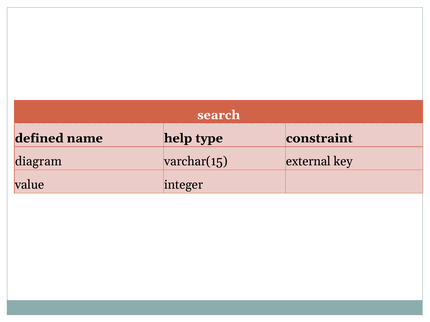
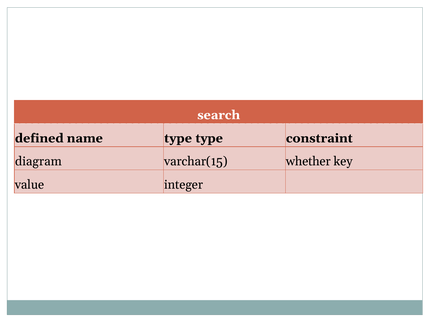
name help: help -> type
external: external -> whether
